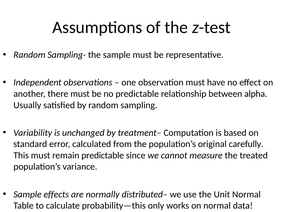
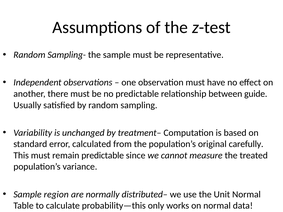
alpha: alpha -> guide
effects: effects -> region
